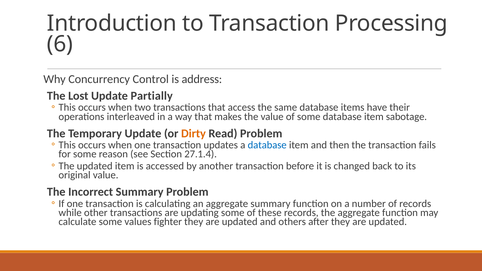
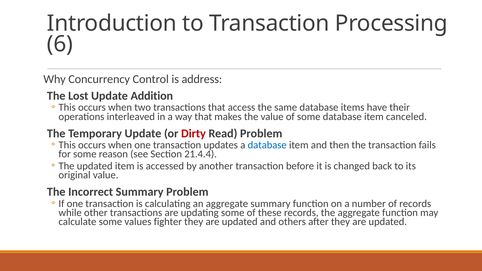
Partially: Partially -> Addition
sabotage: sabotage -> canceled
Dirty colour: orange -> red
27.1.4: 27.1.4 -> 21.4.4
